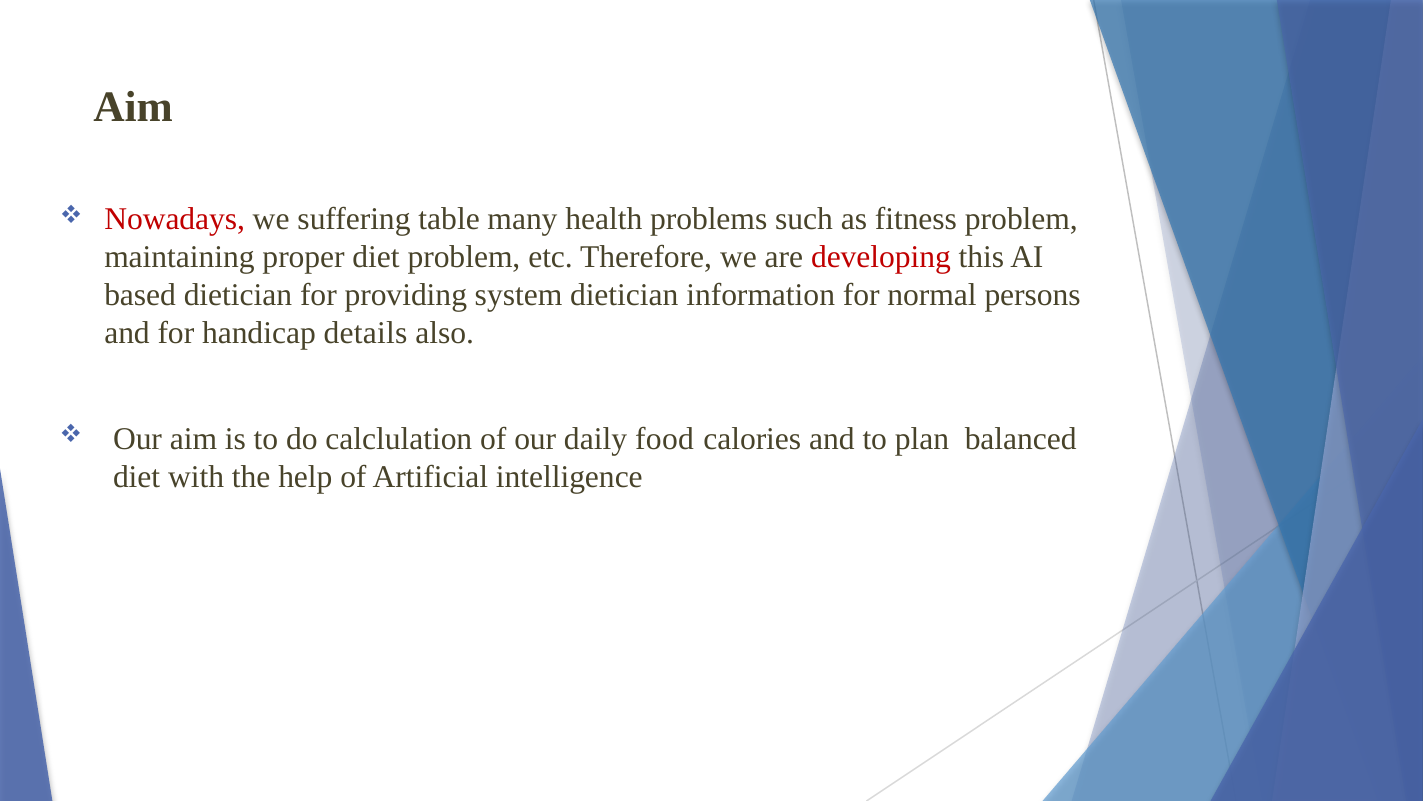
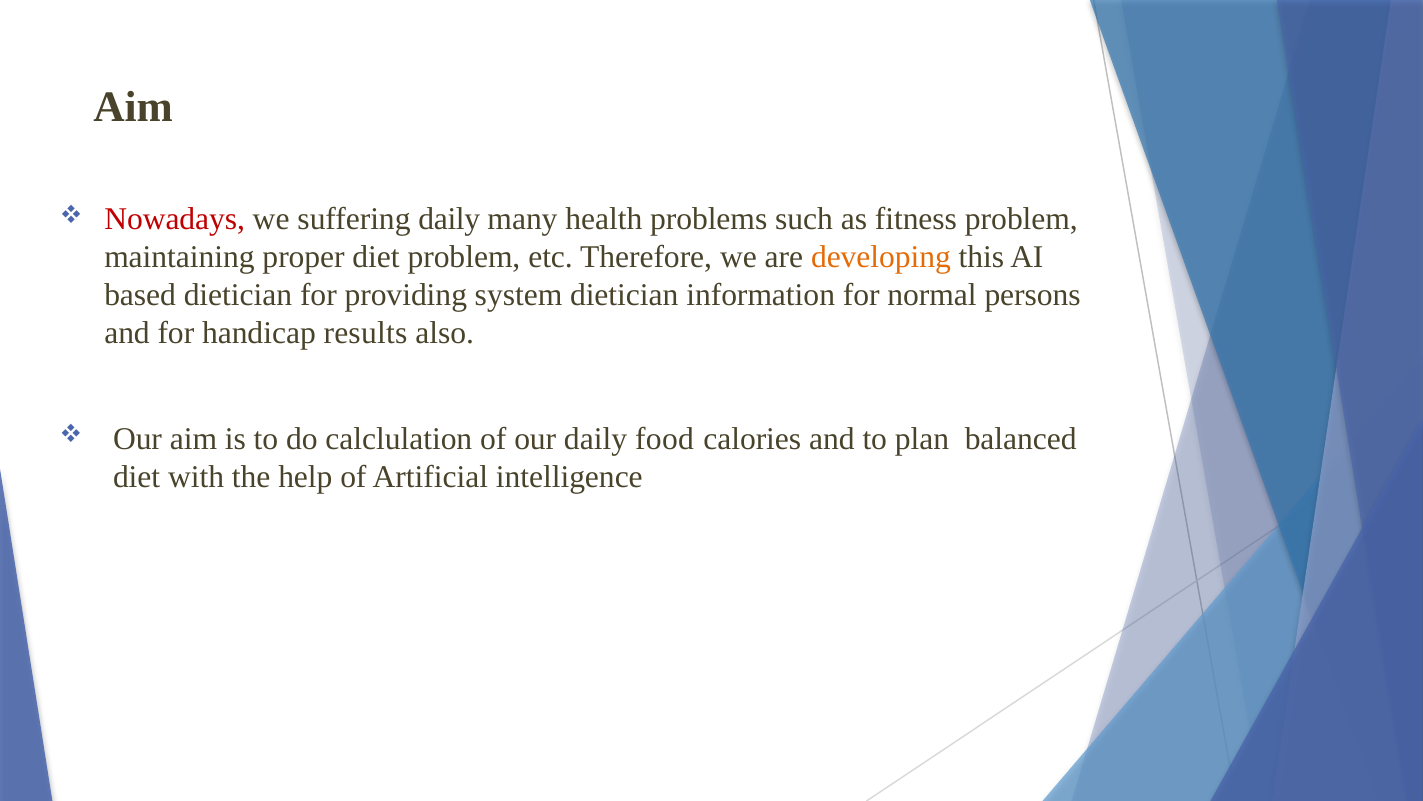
suffering table: table -> daily
developing colour: red -> orange
details: details -> results
